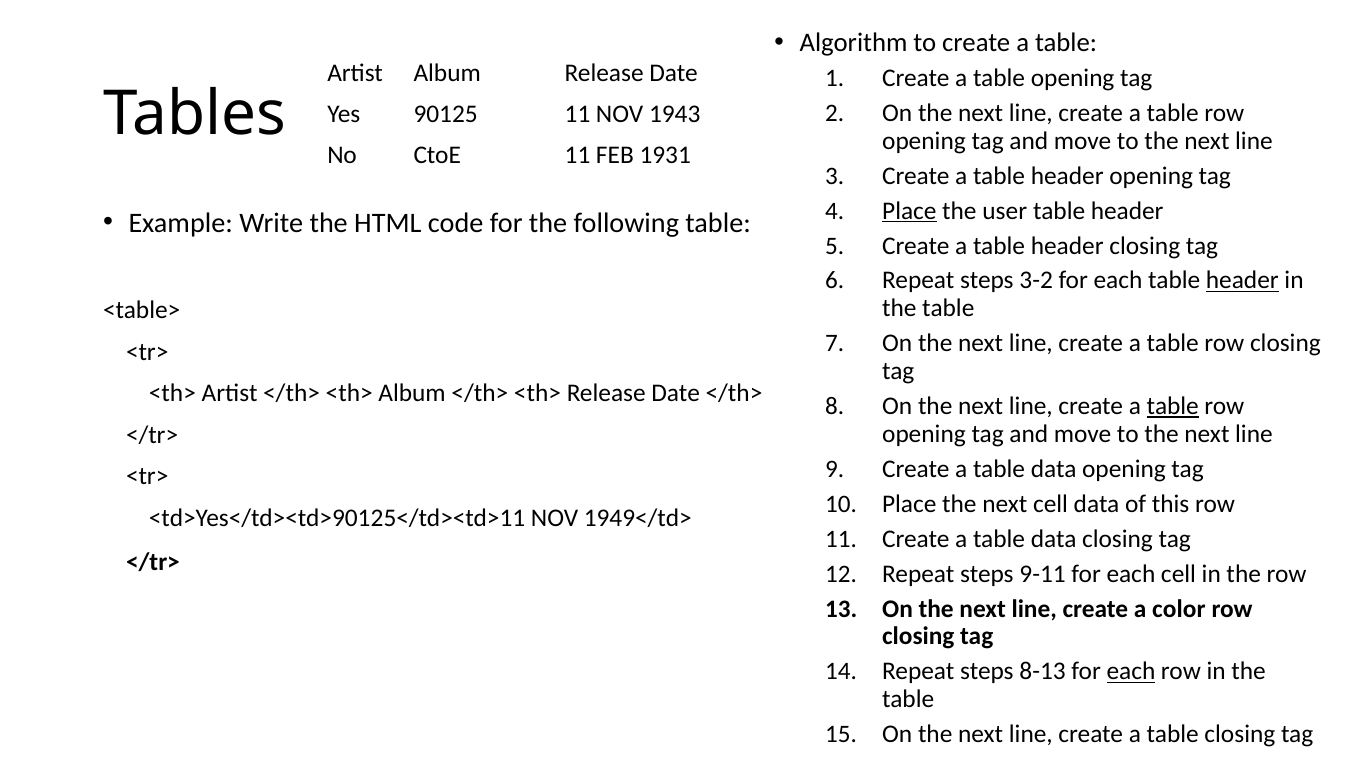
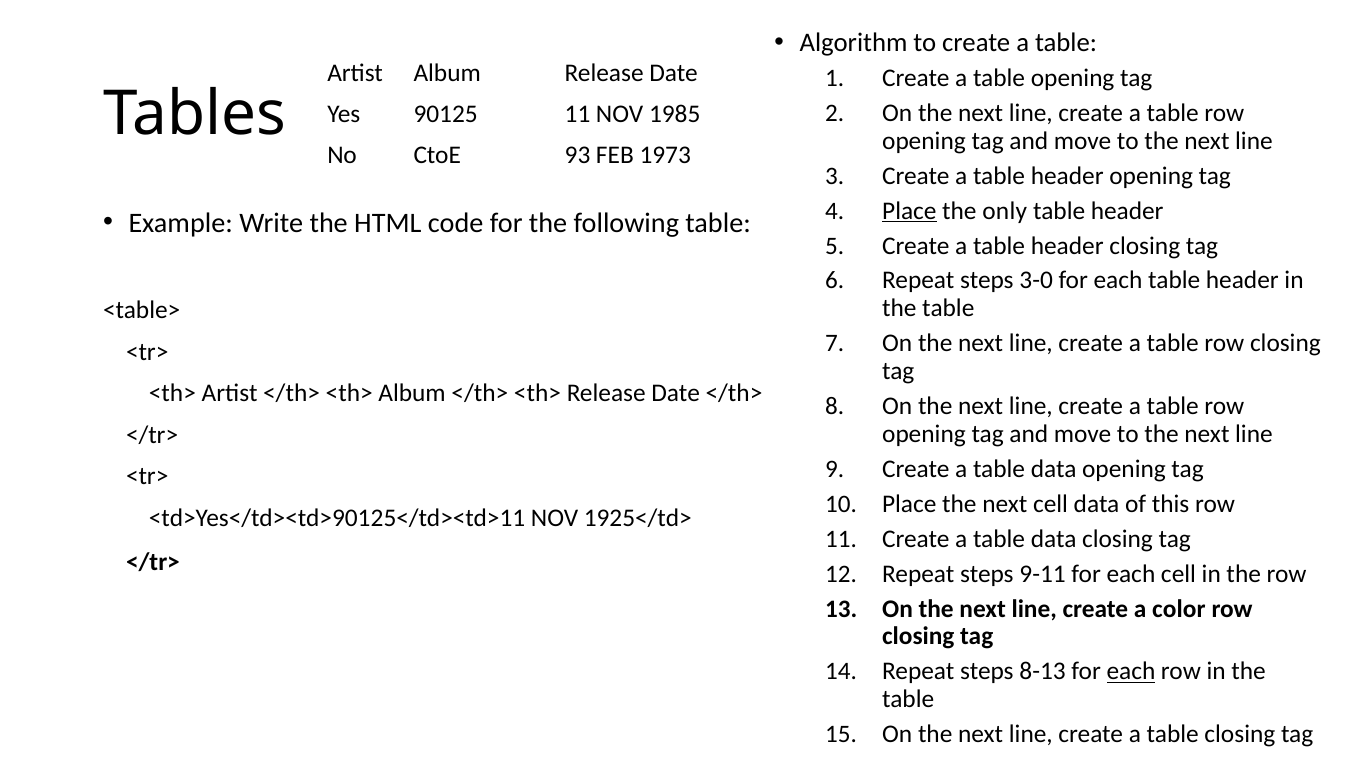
1943: 1943 -> 1985
CtoE 11: 11 -> 93
1931: 1931 -> 1973
user: user -> only
3-2: 3-2 -> 3-0
header at (1242, 281) underline: present -> none
table at (1173, 406) underline: present -> none
1949</td>: 1949</td> -> 1925</td>
